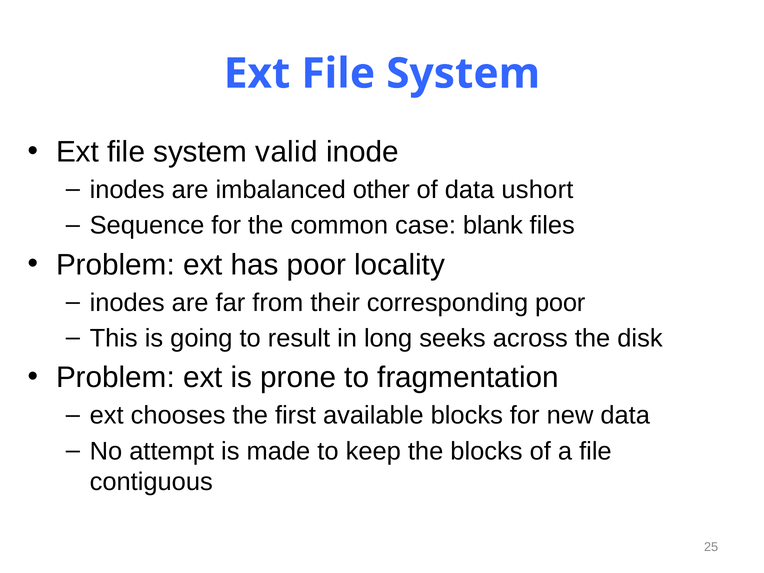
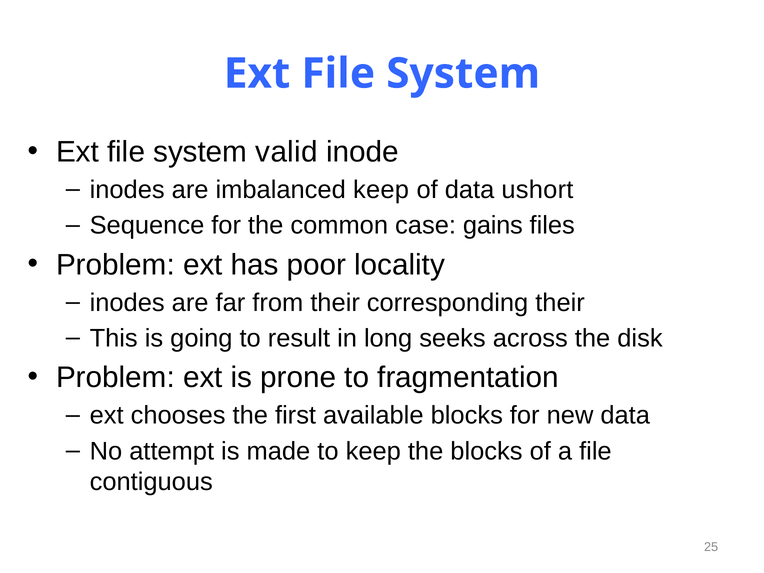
imbalanced other: other -> keep
blank: blank -> gains
corresponding poor: poor -> their
